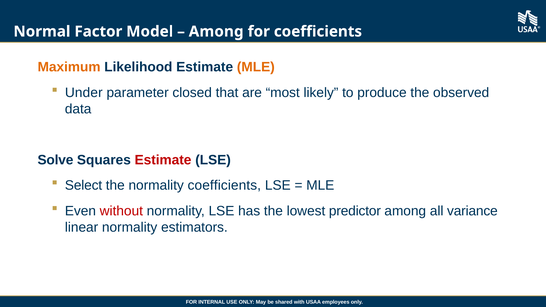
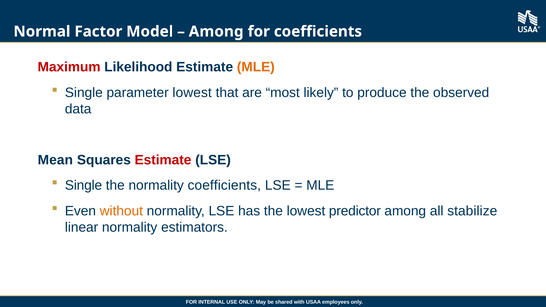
Maximum colour: orange -> red
Under at (84, 93): Under -> Single
parameter closed: closed -> lowest
Solve: Solve -> Mean
Select at (84, 185): Select -> Single
without colour: red -> orange
variance: variance -> stabilize
